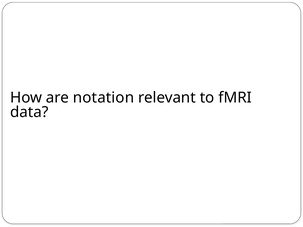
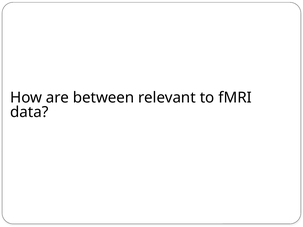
notation: notation -> between
